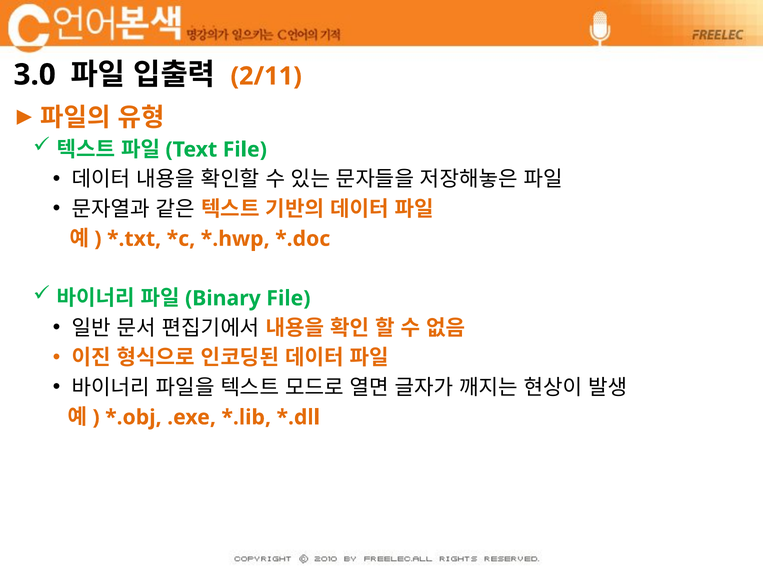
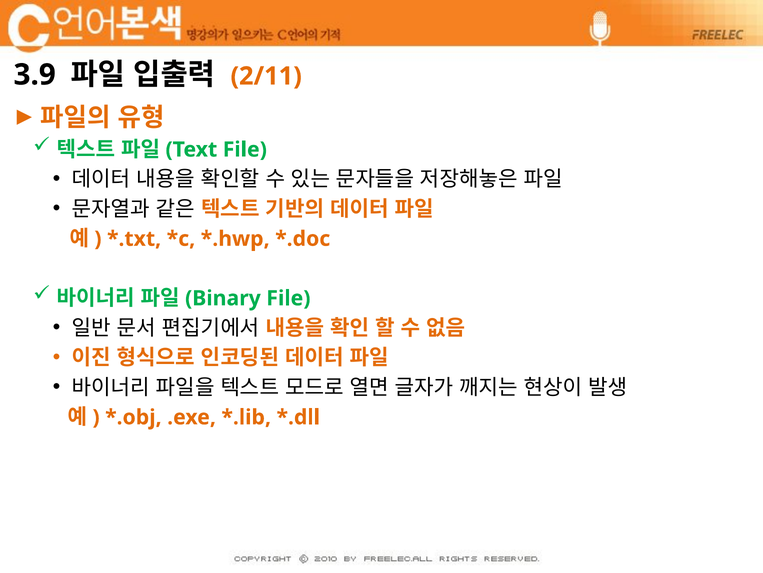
3.0: 3.0 -> 3.9
